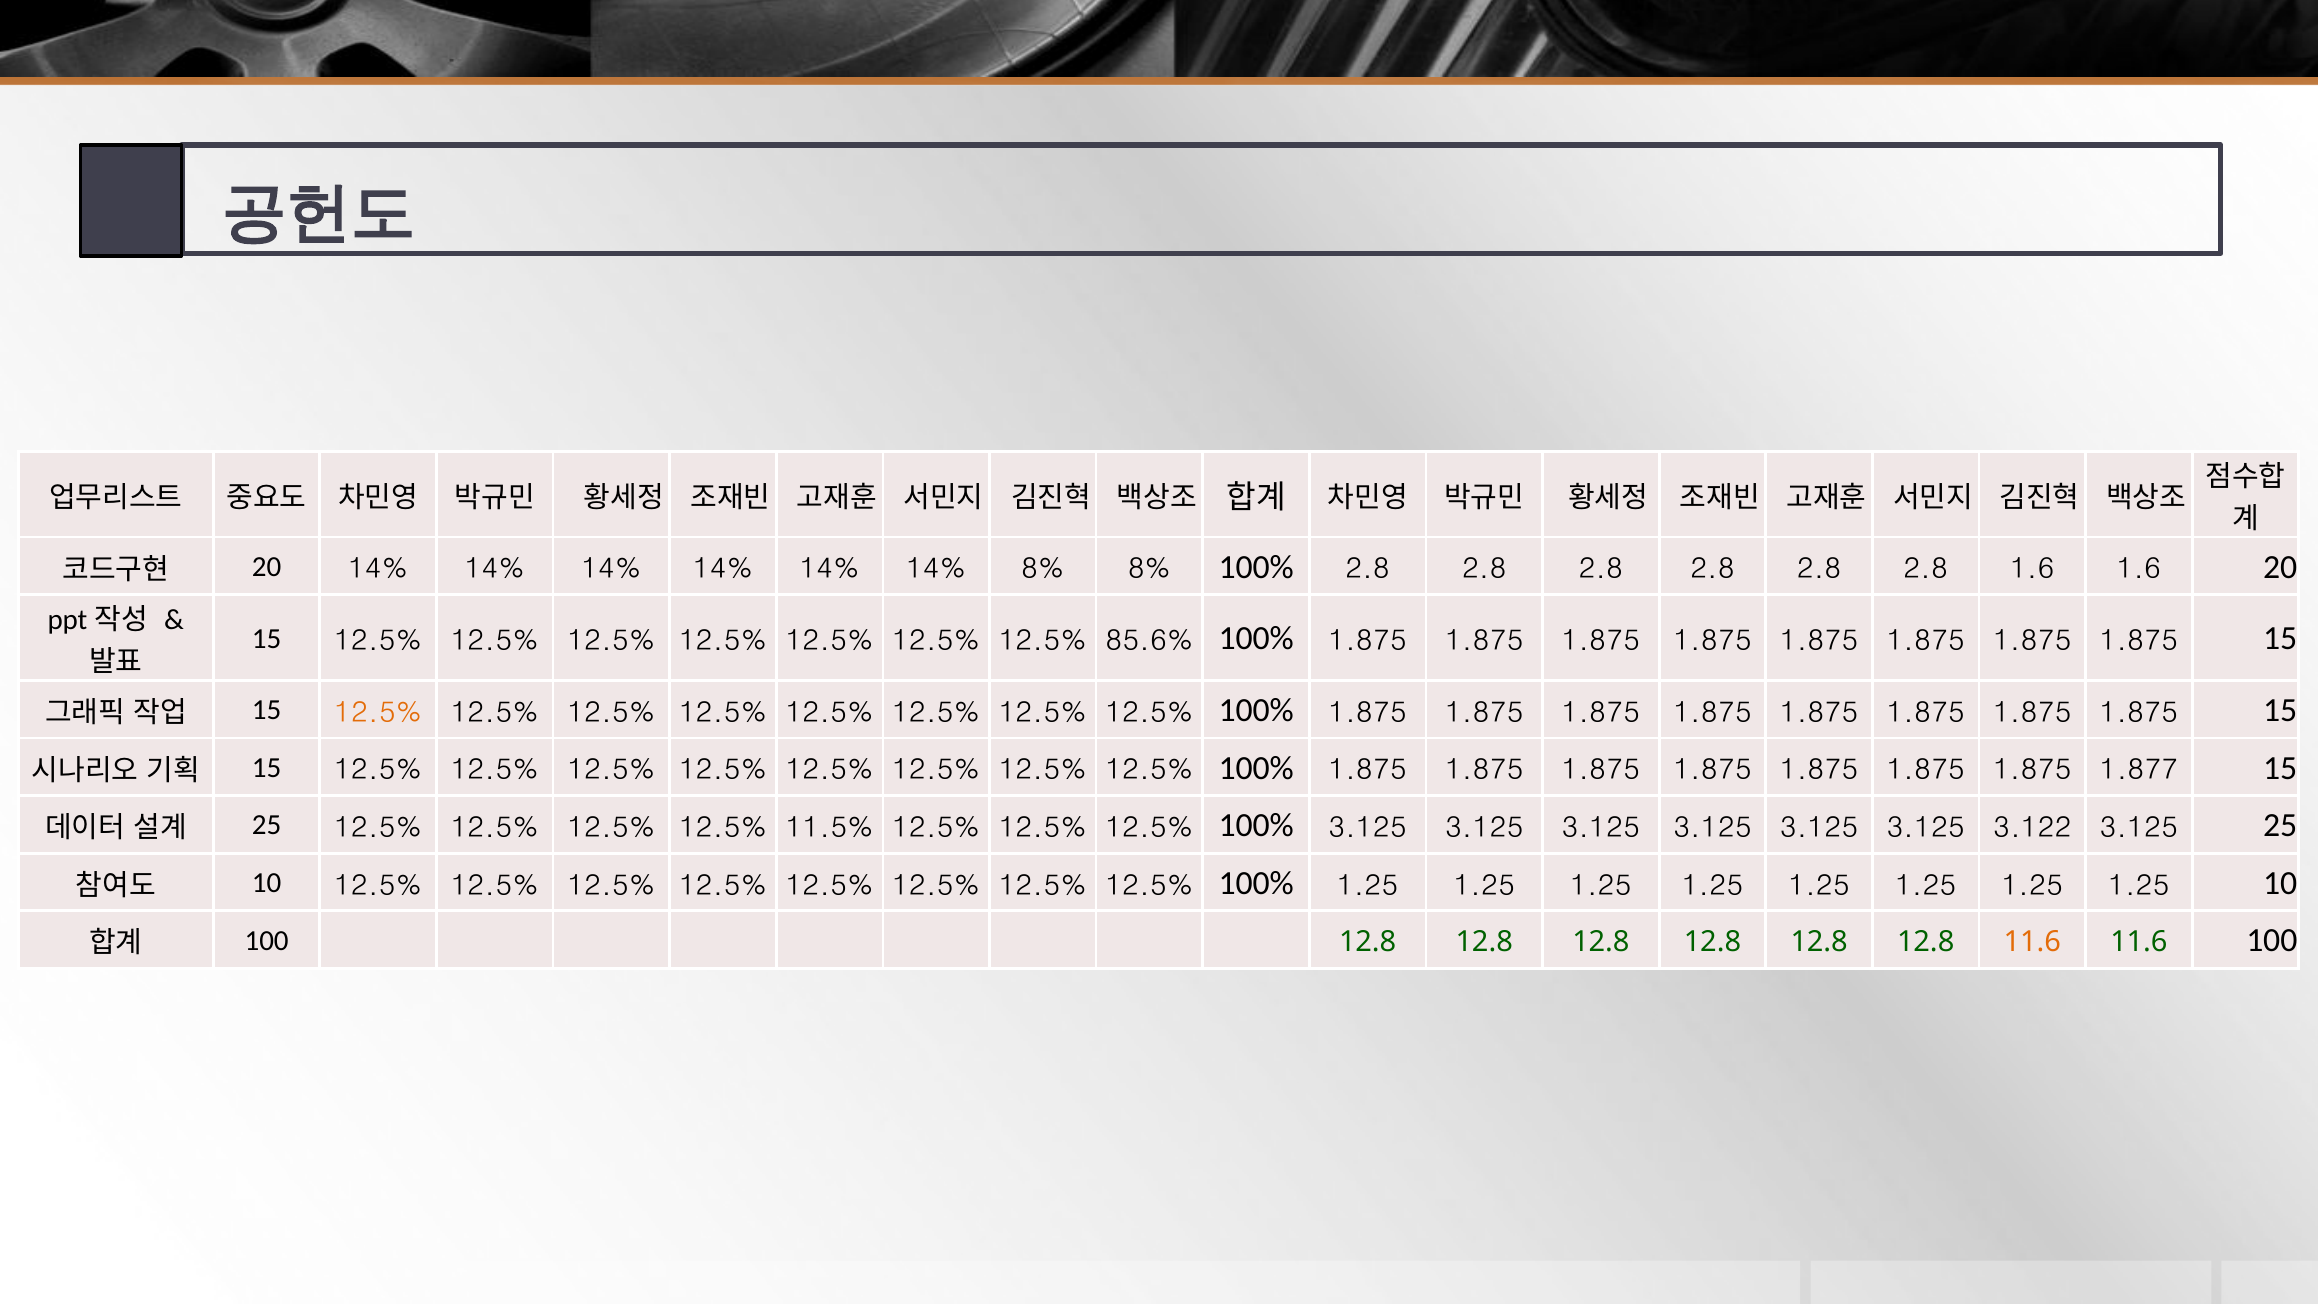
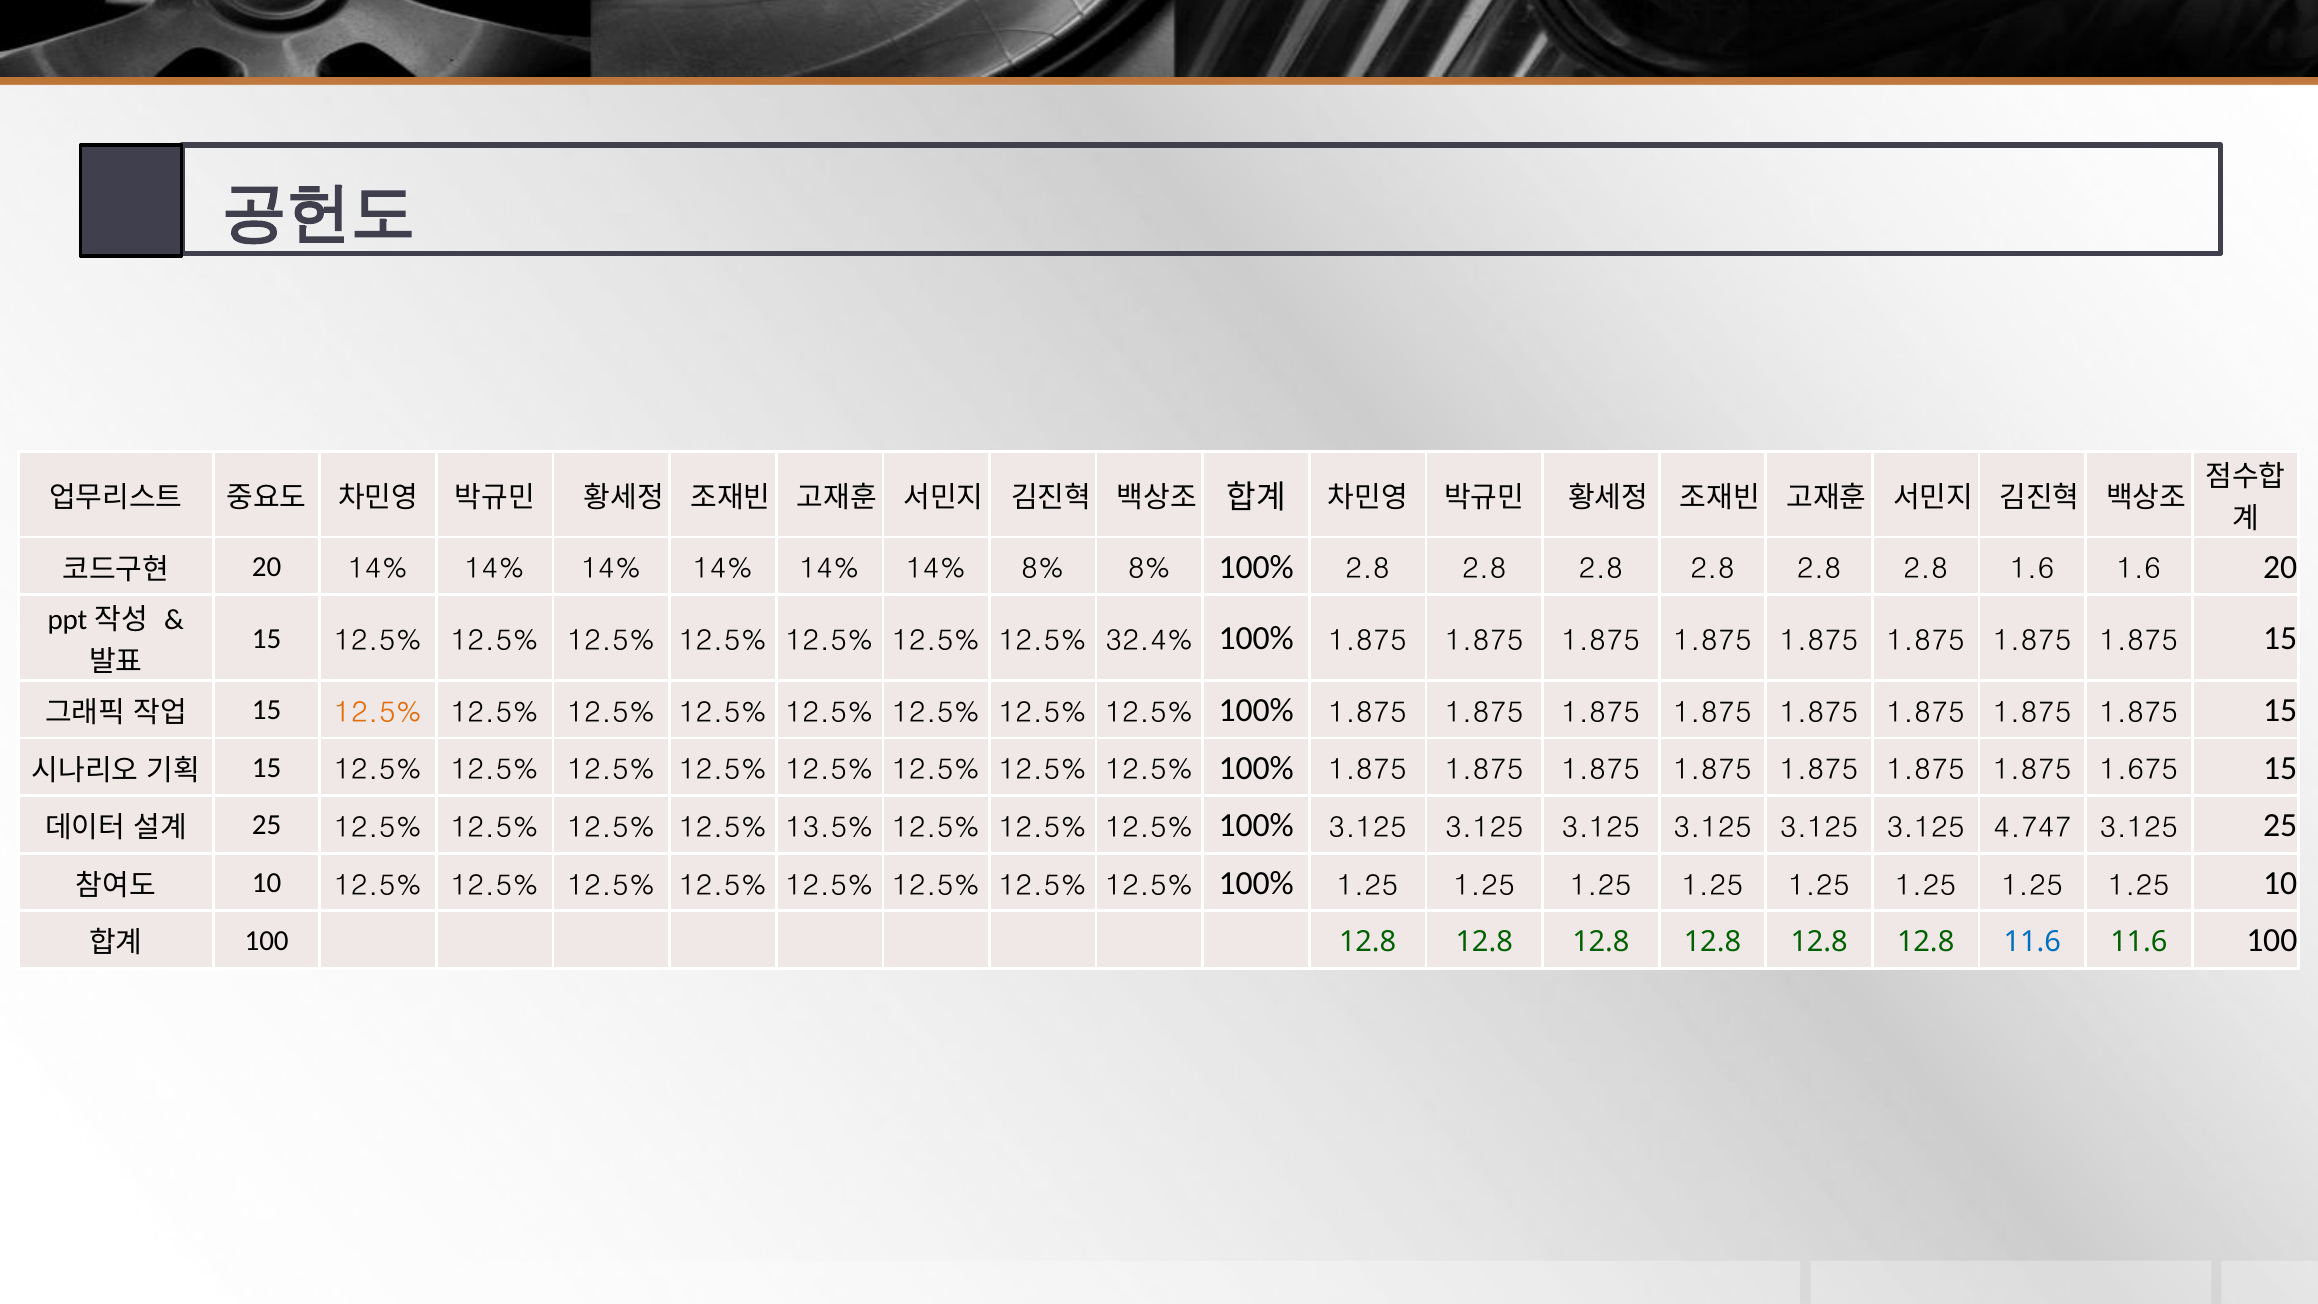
85.6%: 85.6% -> 32.4%
1.877: 1.877 -> 1.675
11.5%: 11.5% -> 13.5%
3.122: 3.122 -> 4.747
11.6 at (2032, 942) colour: orange -> blue
